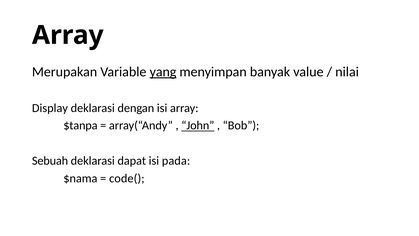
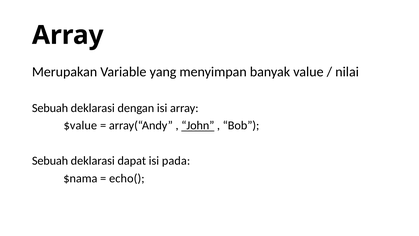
yang underline: present -> none
Display at (50, 108): Display -> Sebuah
$tanpa: $tanpa -> $value
code(: code( -> echo(
